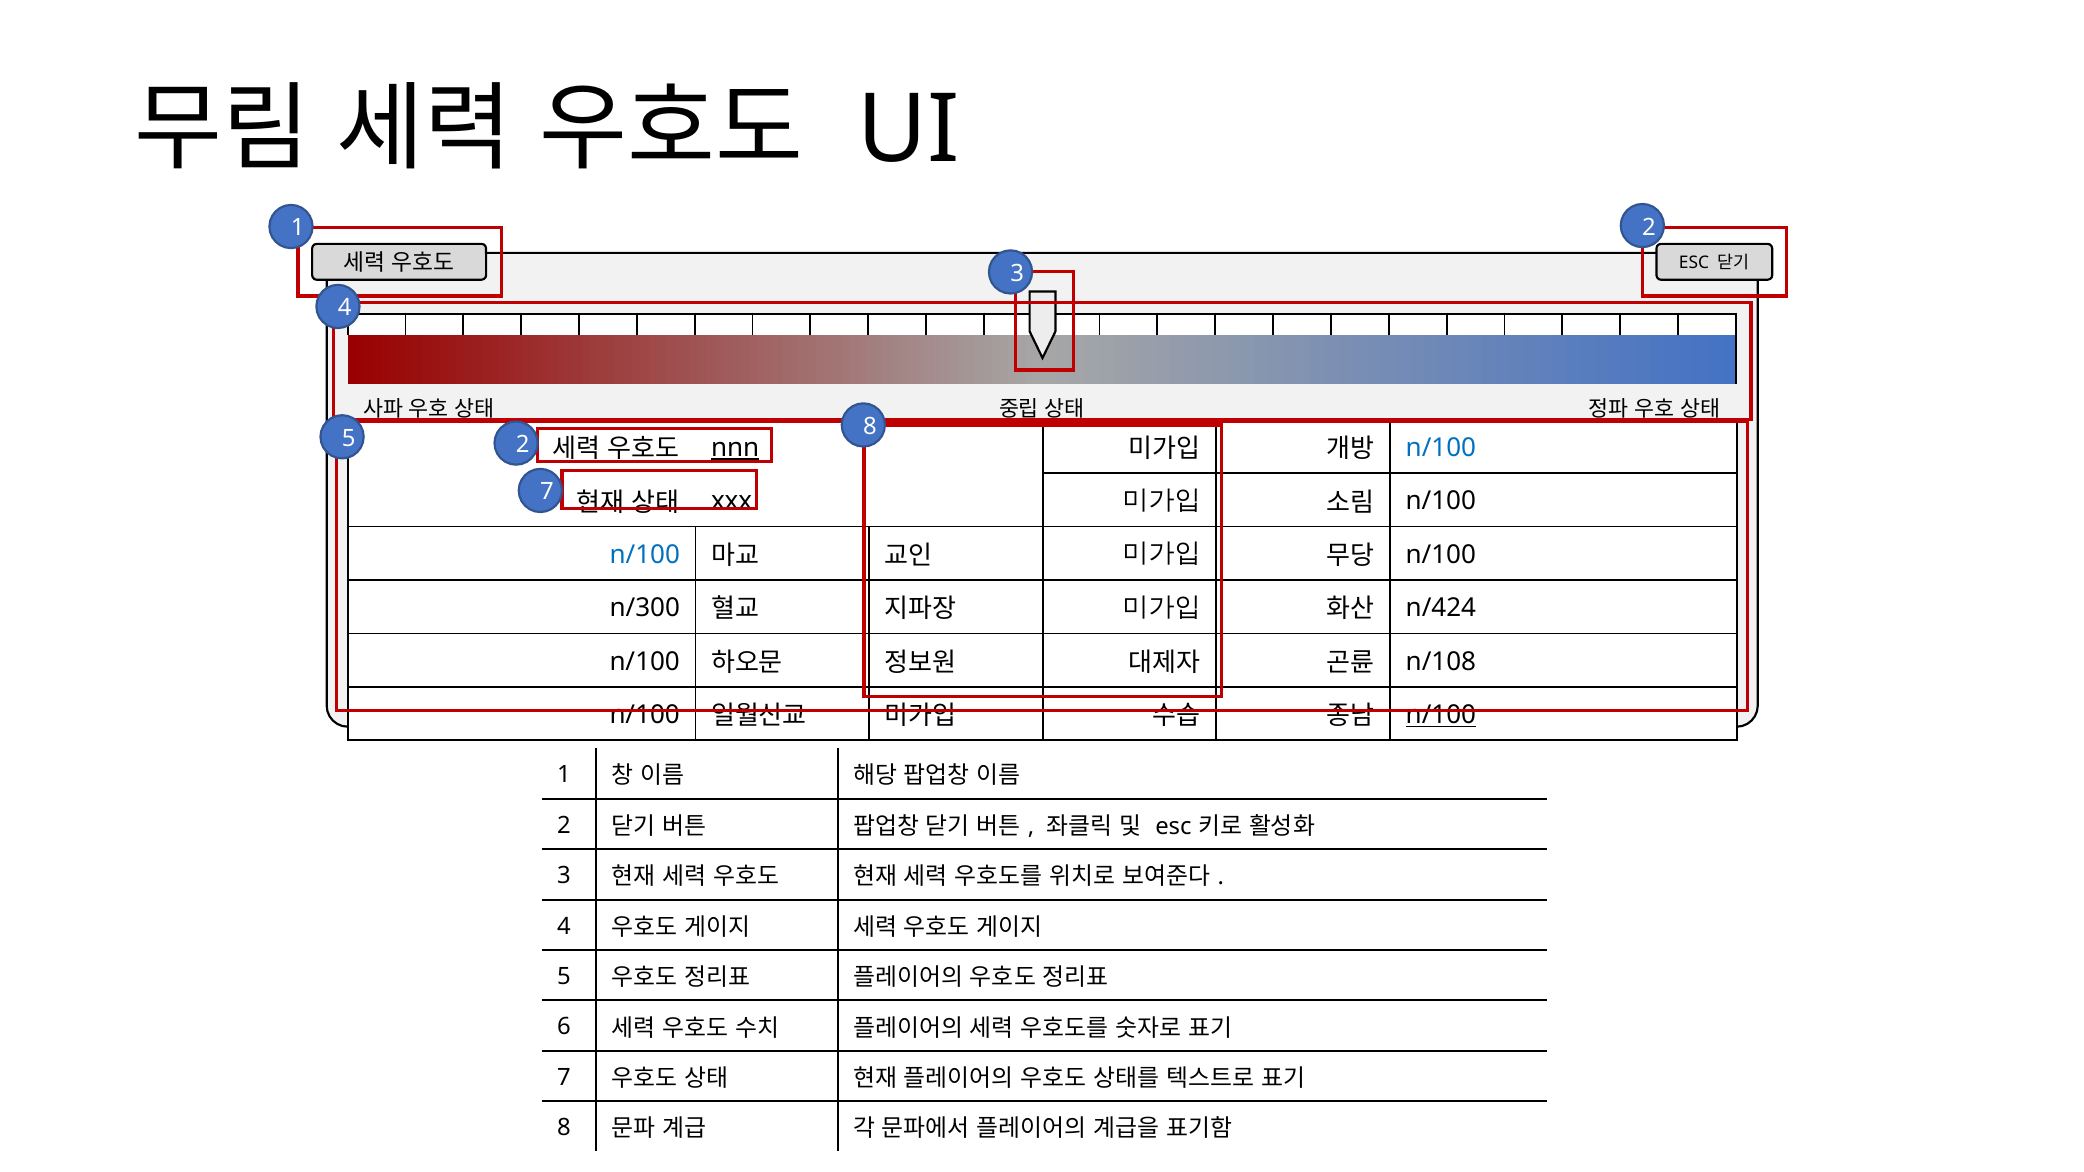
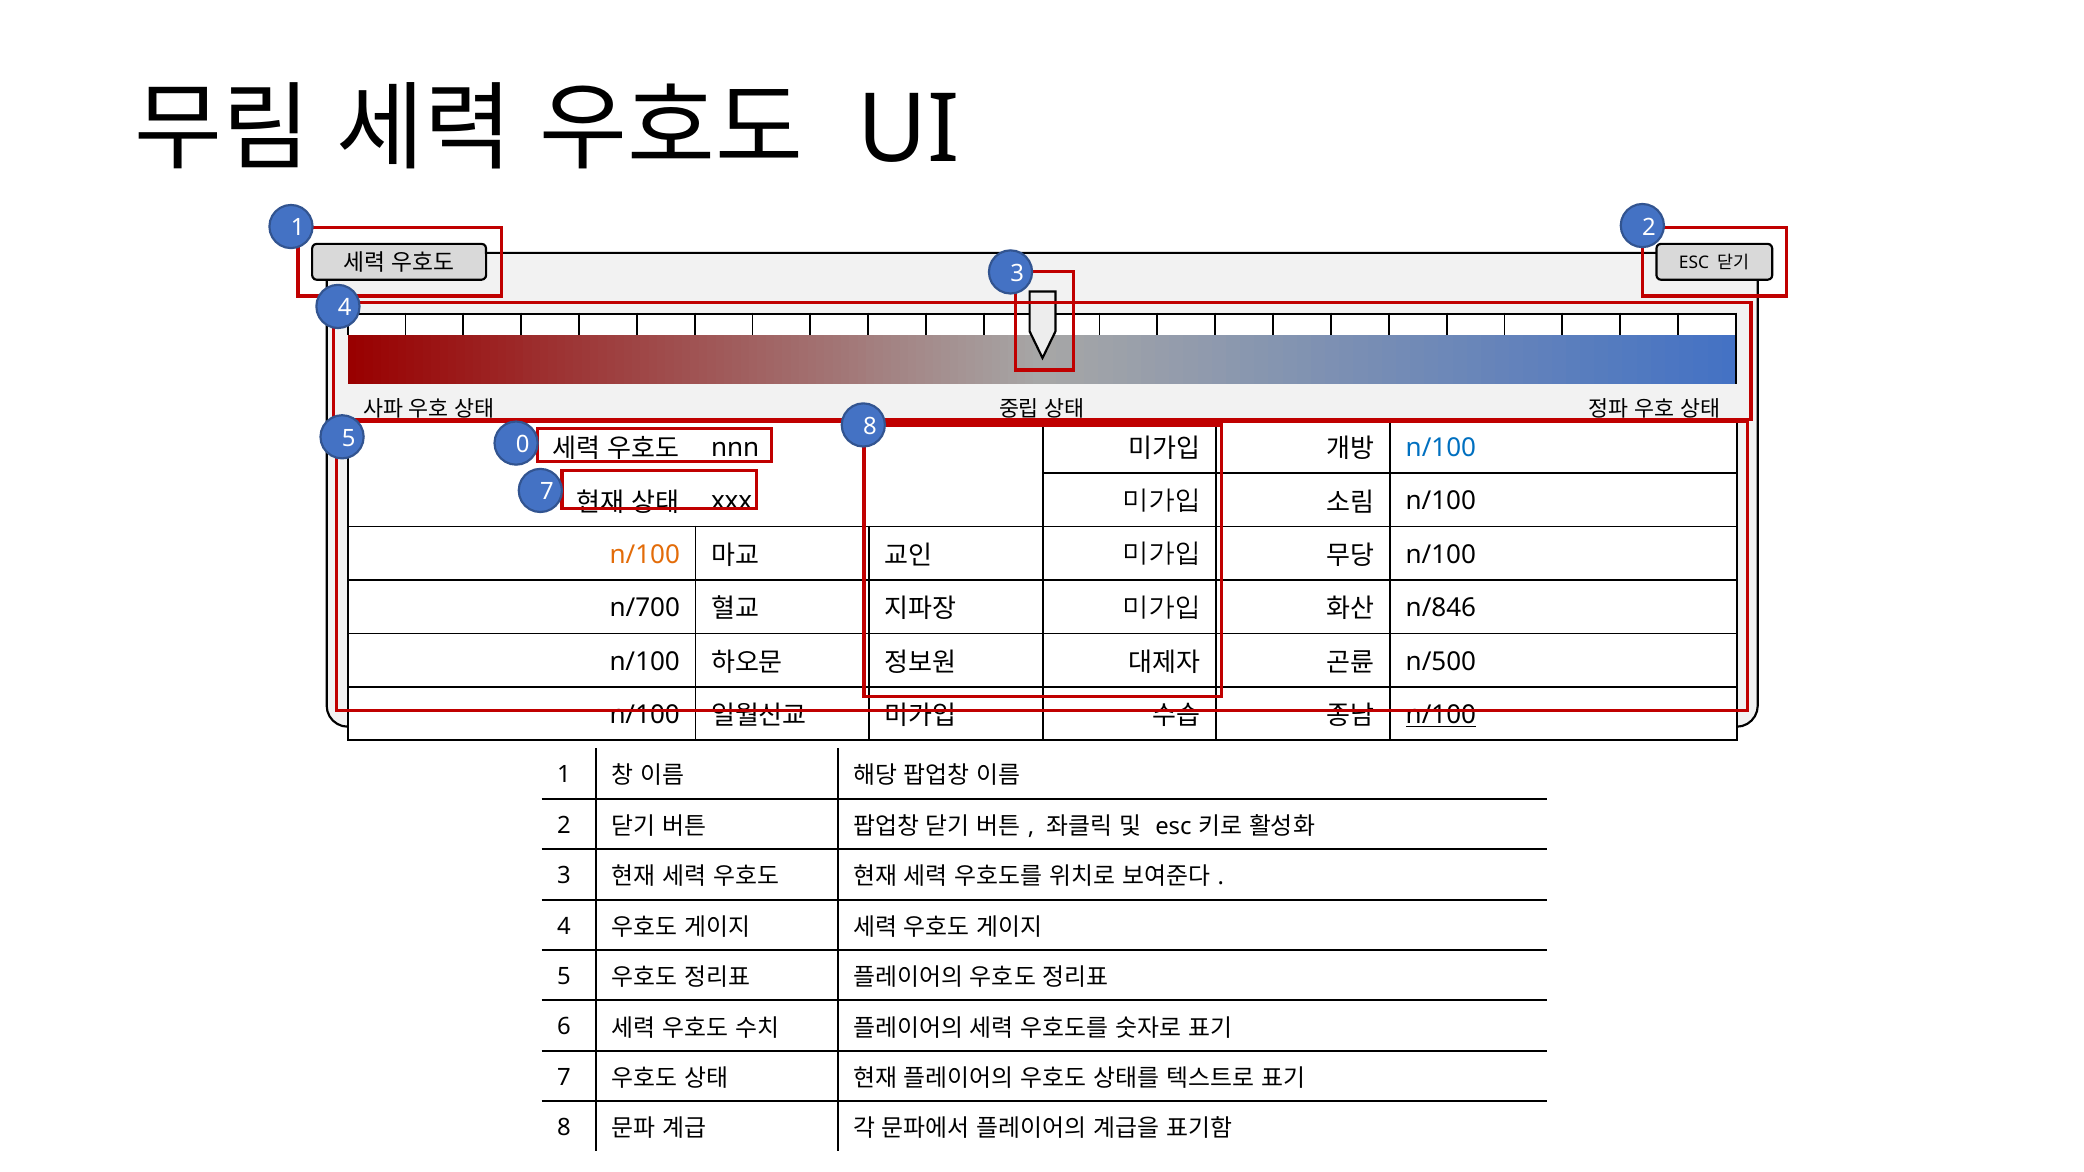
5 2: 2 -> 0
nnn underline: present -> none
n/100 at (645, 555) colour: blue -> orange
n/300: n/300 -> n/700
n/424: n/424 -> n/846
n/108: n/108 -> n/500
